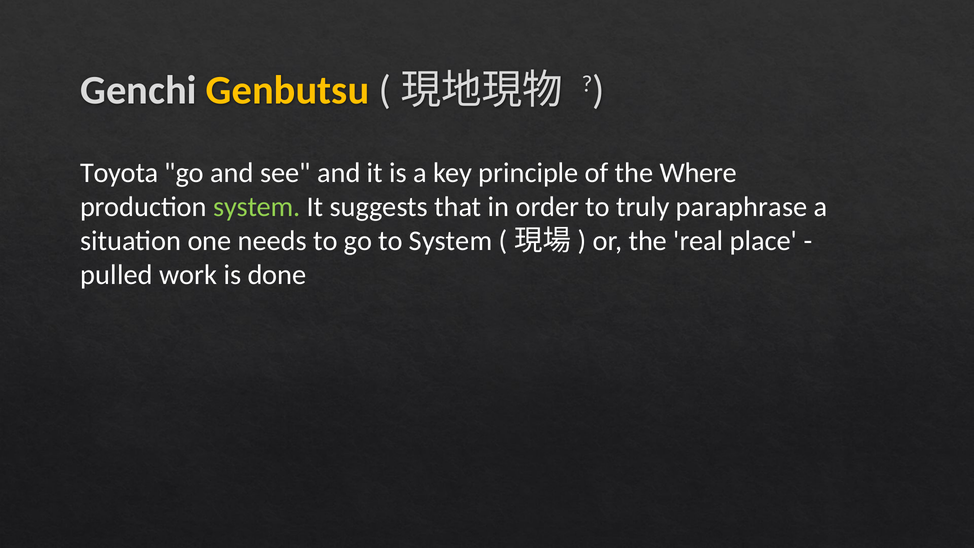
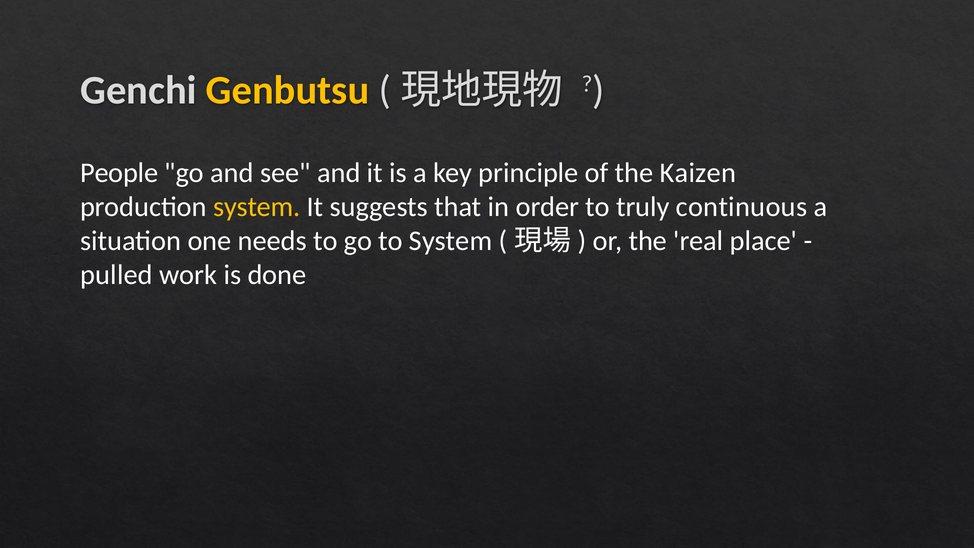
Toyota: Toyota -> People
Where: Where -> Kaizen
system at (257, 207) colour: light green -> yellow
paraphrase: paraphrase -> continuous
